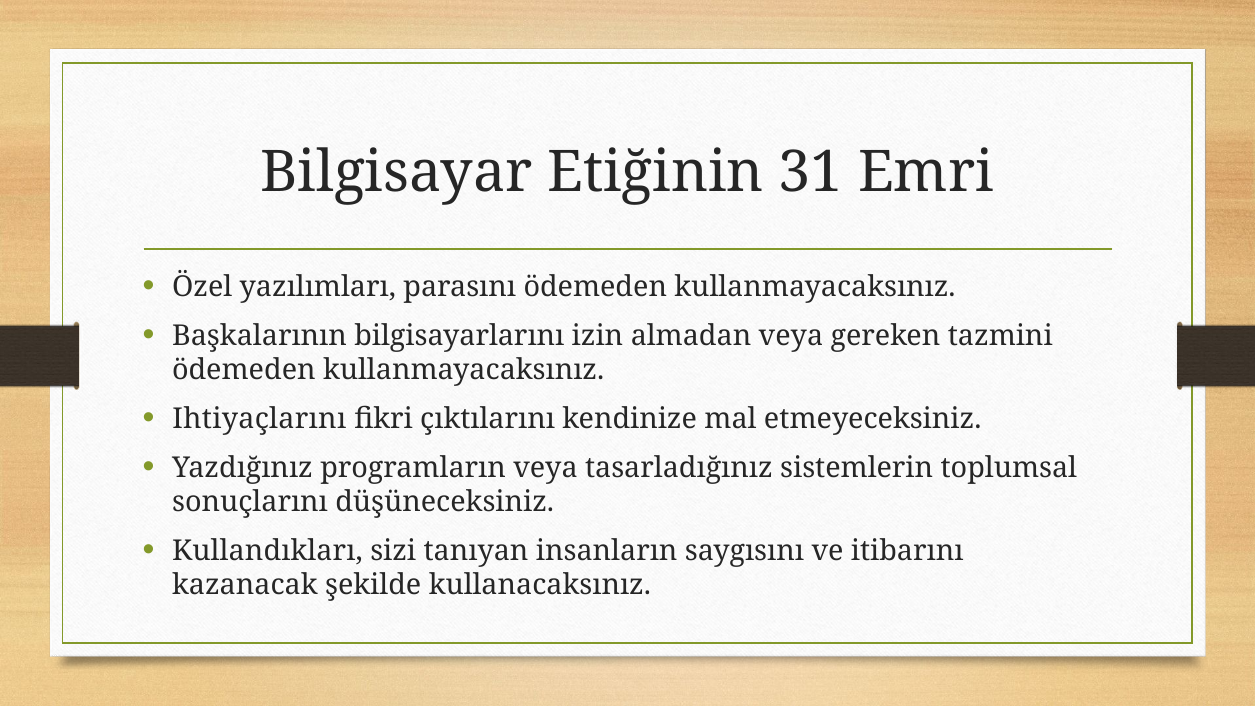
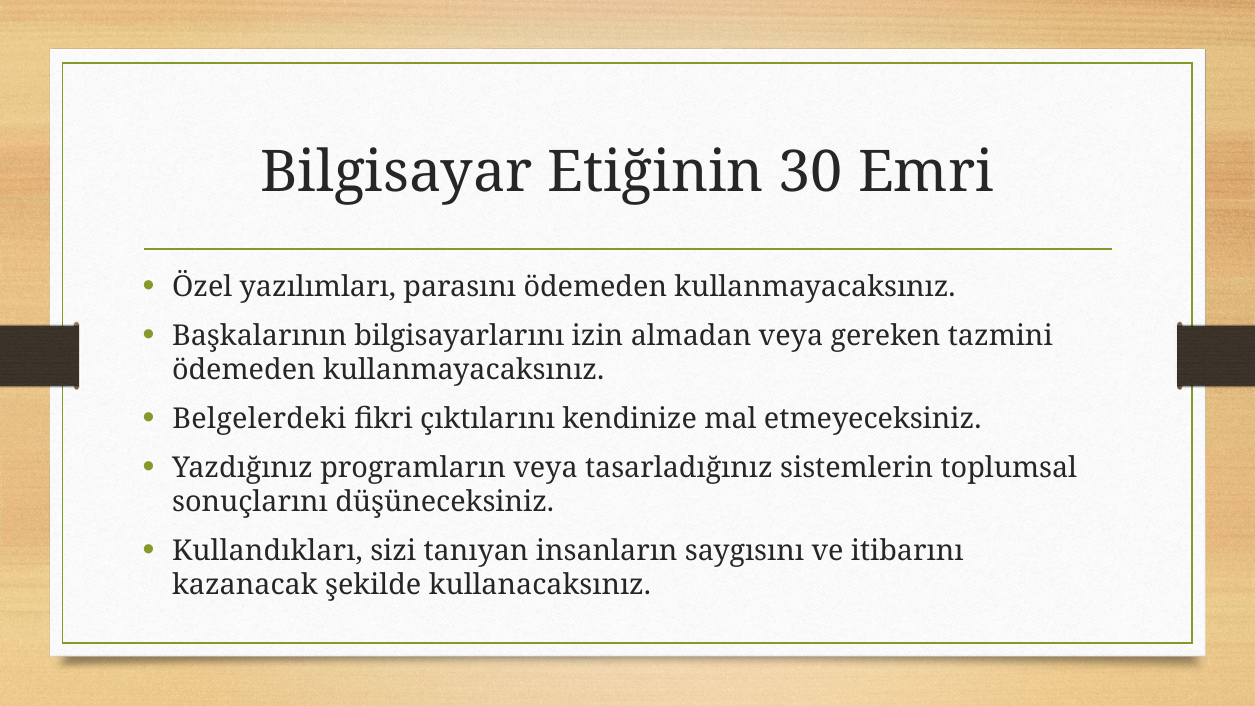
31: 31 -> 30
Ihtiyaçlarını: Ihtiyaçlarını -> Belgelerdeki
